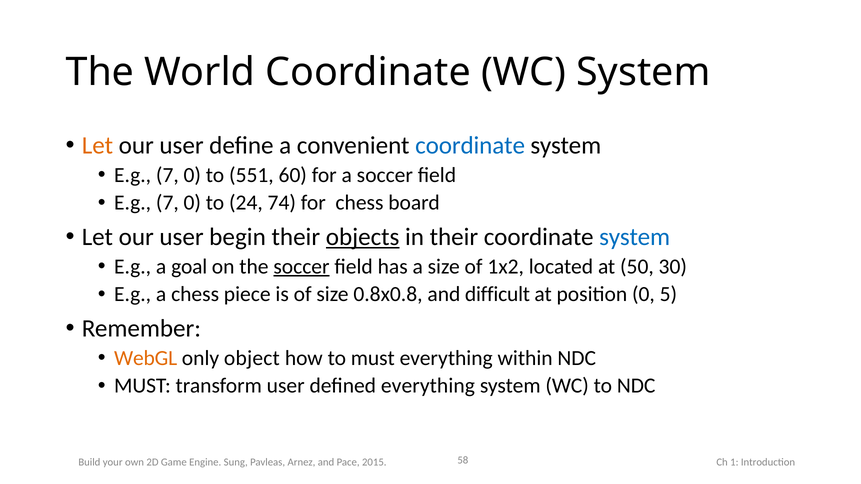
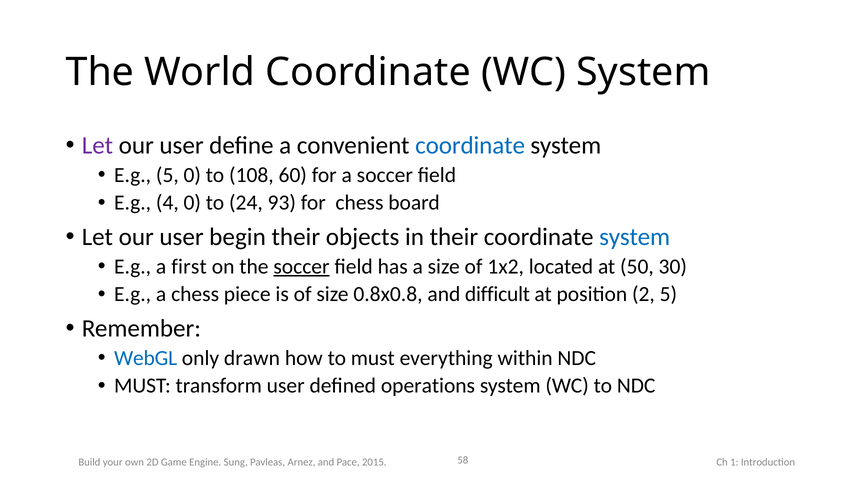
Let at (97, 146) colour: orange -> purple
7 at (167, 175): 7 -> 5
551: 551 -> 108
7 at (167, 203): 7 -> 4
74: 74 -> 93
objects underline: present -> none
goal: goal -> first
position 0: 0 -> 2
WebGL colour: orange -> blue
object: object -> drawn
defined everything: everything -> operations
